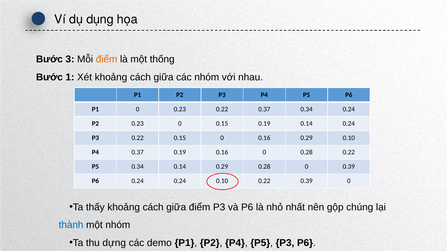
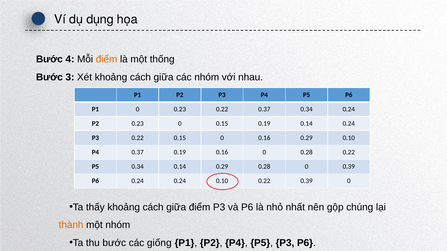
3: 3 -> 4
1: 1 -> 3
thành colour: blue -> orange
thu dựng: dựng -> bước
demo: demo -> giống
